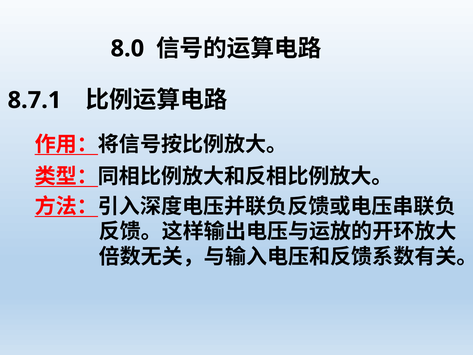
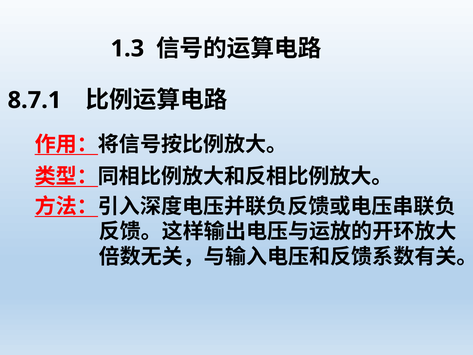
8.0: 8.0 -> 1.3
